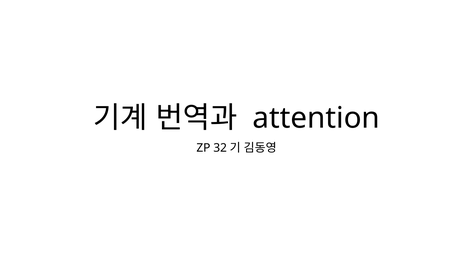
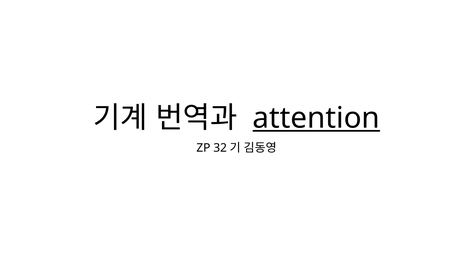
attention underline: none -> present
